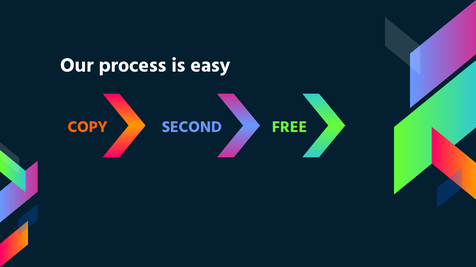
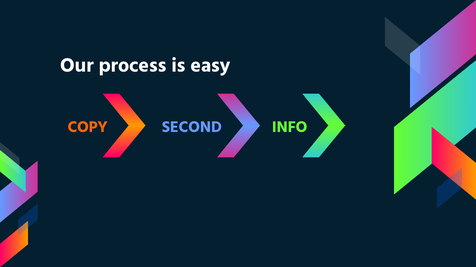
FREE: FREE -> INFO
